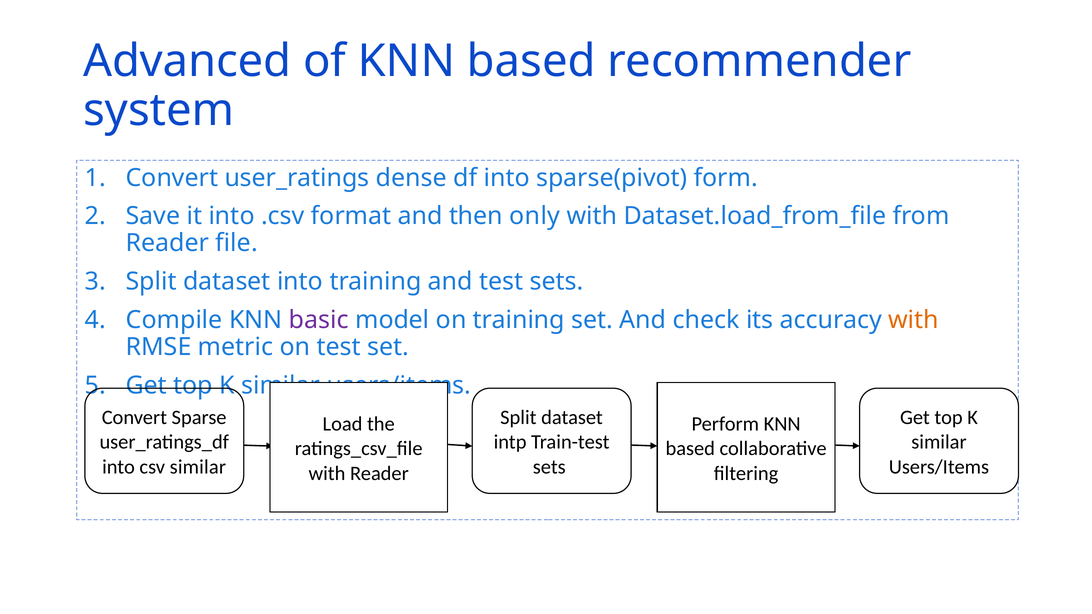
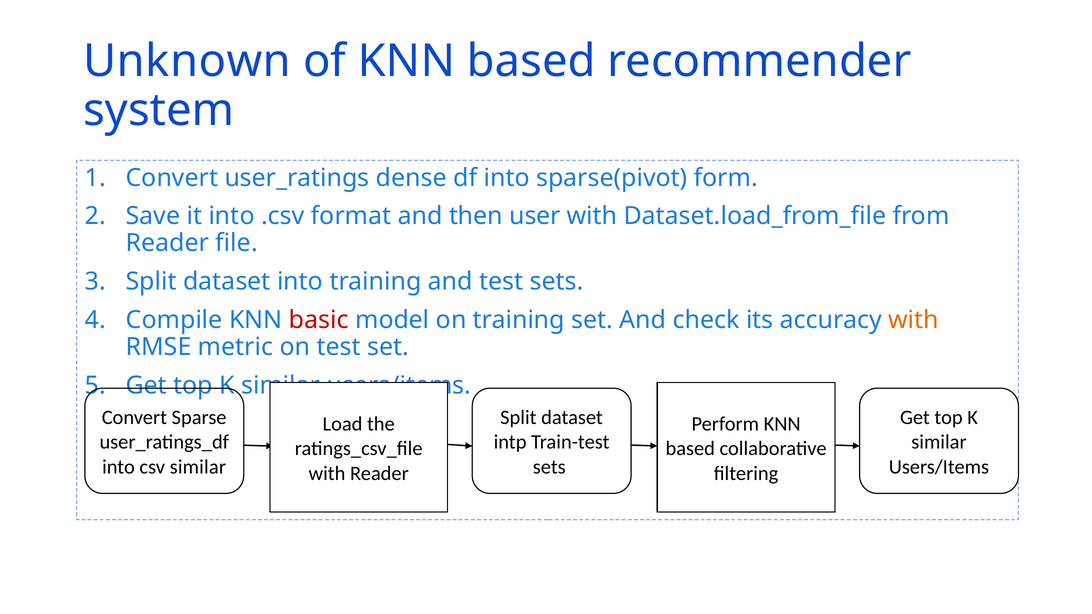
Advanced: Advanced -> Unknown
only: only -> user
basic colour: purple -> red
